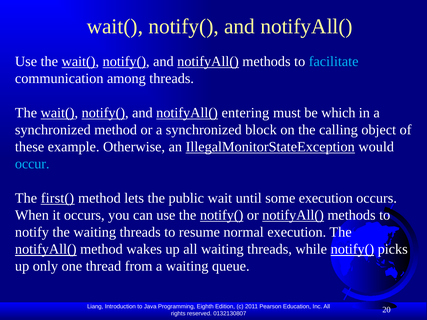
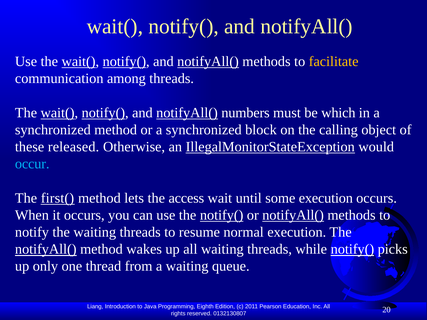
facilitate colour: light blue -> yellow
entering: entering -> numbers
example: example -> released
public: public -> access
